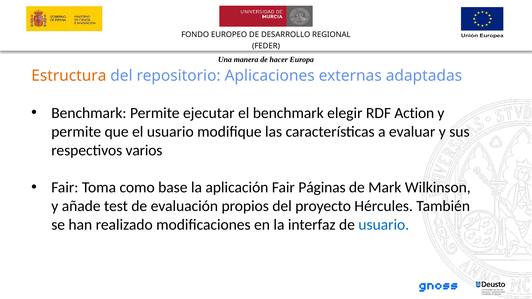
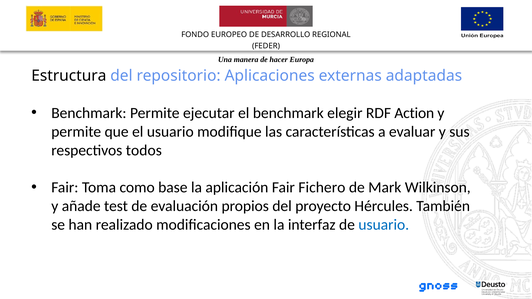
Estructura colour: orange -> black
varios: varios -> todos
Páginas: Páginas -> Fichero
